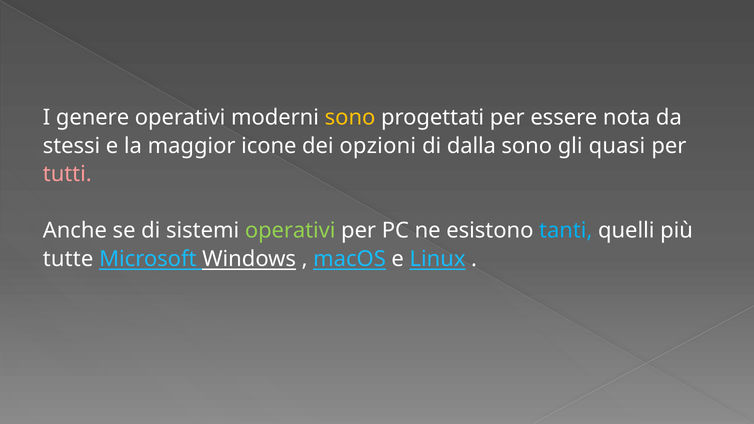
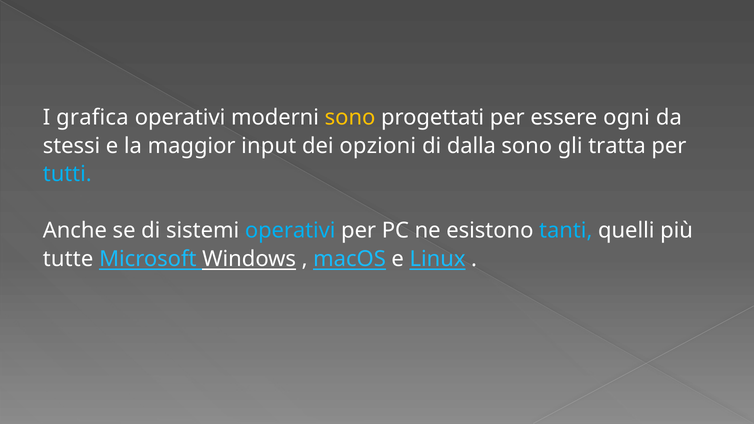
genere: genere -> grafica
nota: nota -> ogni
icone: icone -> input
quasi: quasi -> tratta
tutti colour: pink -> light blue
operativi at (290, 231) colour: light green -> light blue
